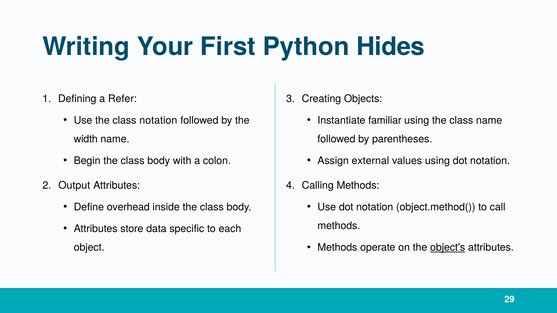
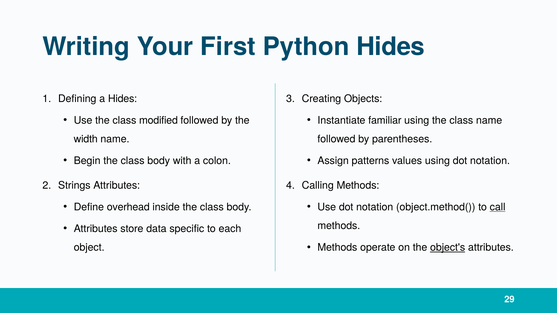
a Refer: Refer -> Hides
class notation: notation -> modified
external: external -> patterns
Output: Output -> Strings
call underline: none -> present
